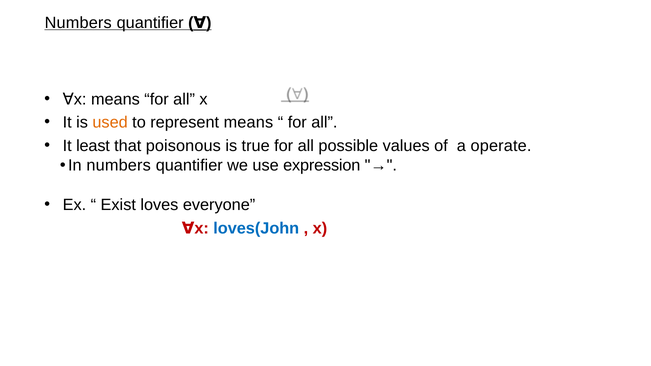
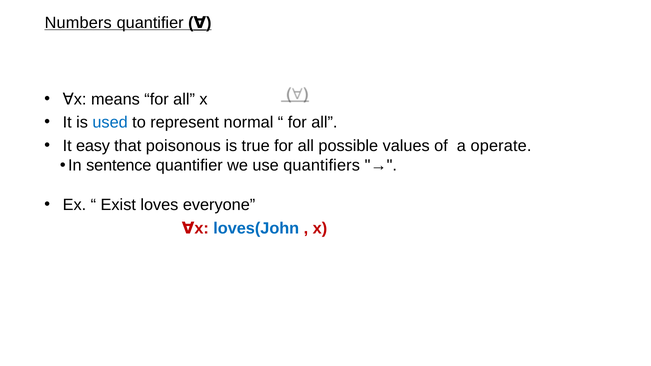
used colour: orange -> blue
represent means: means -> normal
least: least -> easy
In numbers: numbers -> sentence
expression: expression -> quantifiers
